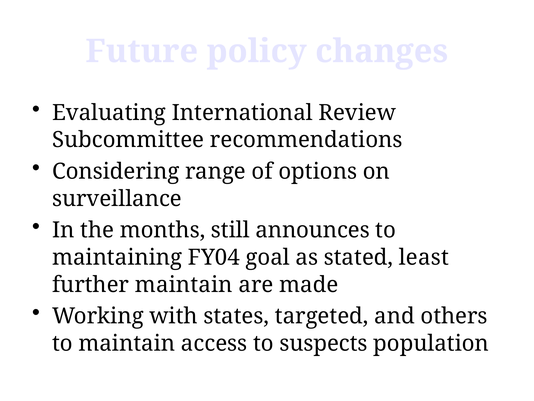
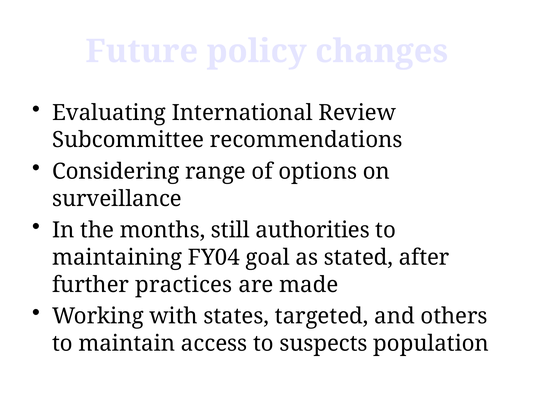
announces: announces -> authorities
least: least -> after
further maintain: maintain -> practices
